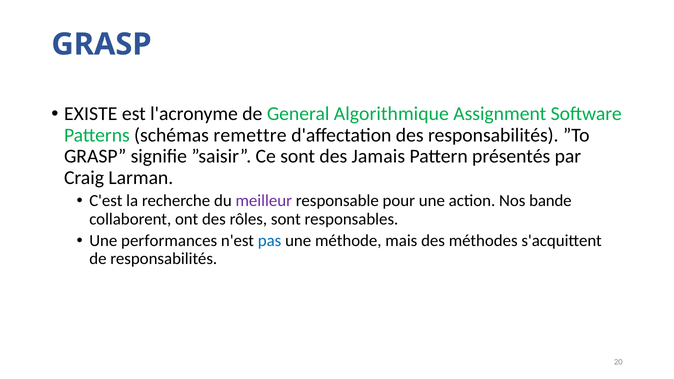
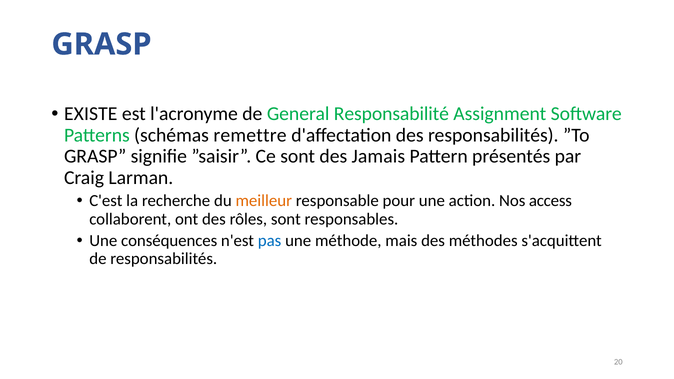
Algorithmique: Algorithmique -> Responsabilité
meilleur colour: purple -> orange
bande: bande -> access
performances: performances -> conséquences
